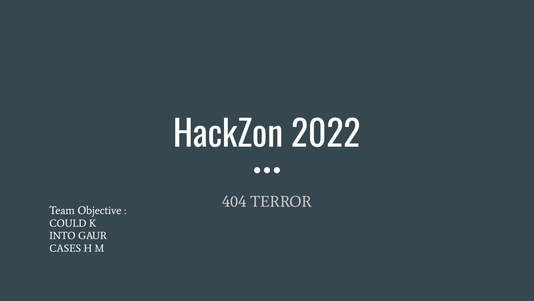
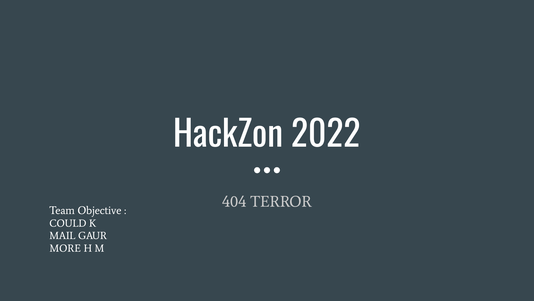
INTO: INTO -> MAIL
CASES: CASES -> MORE
